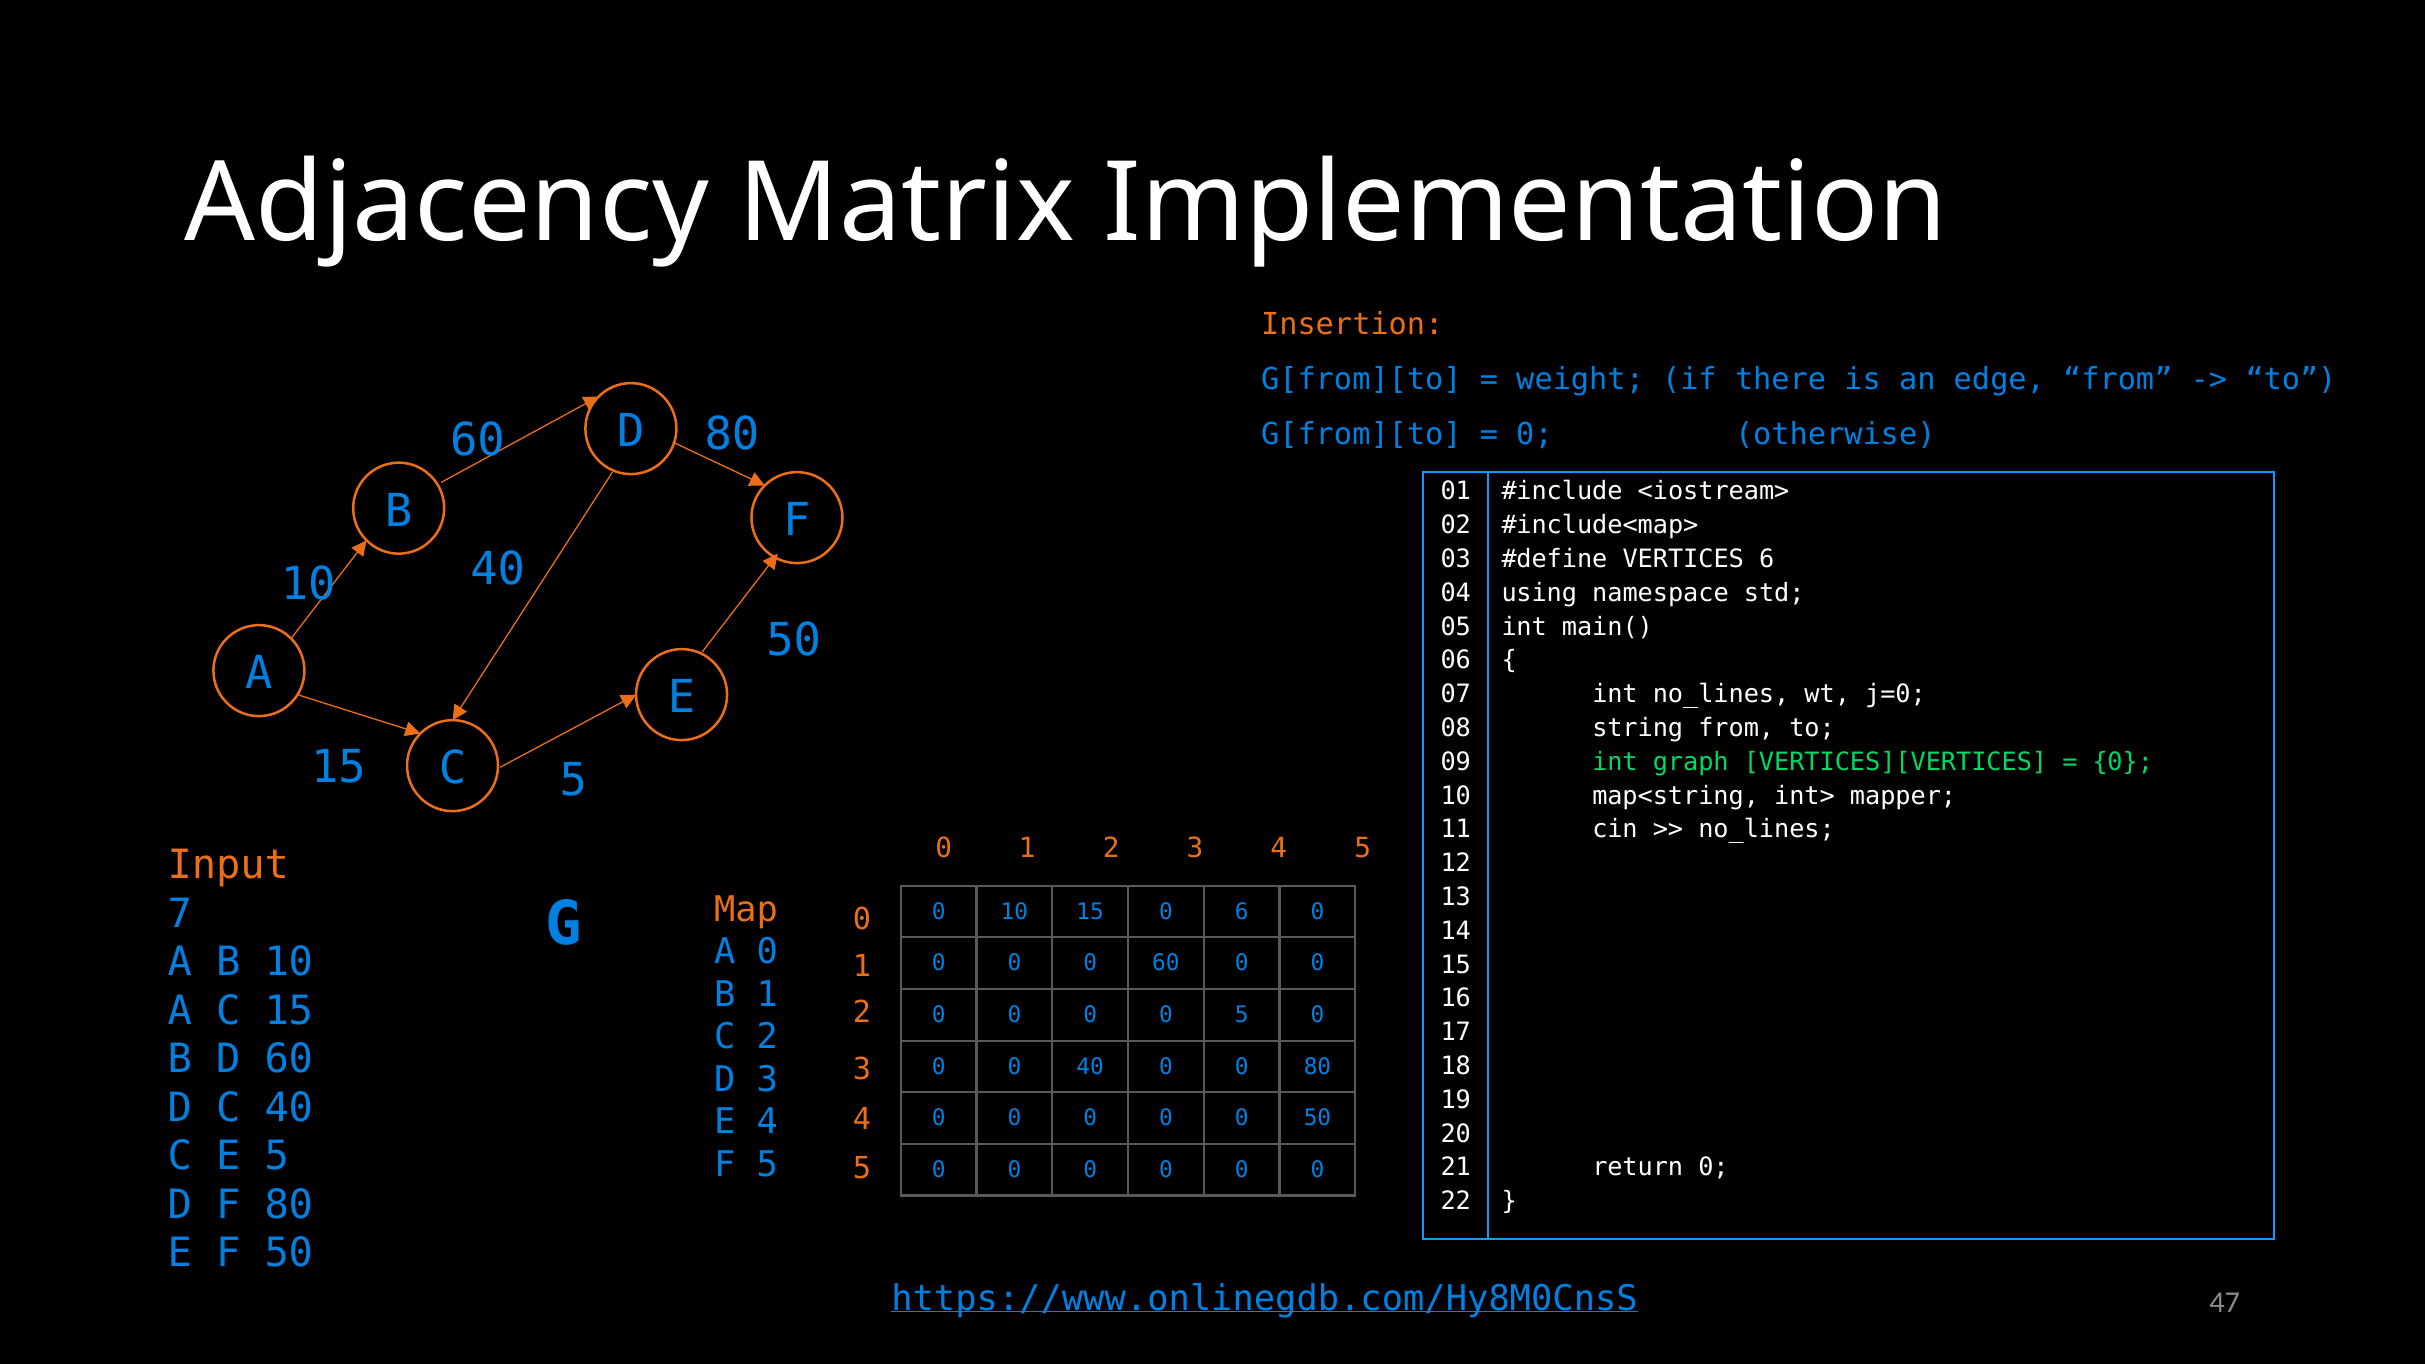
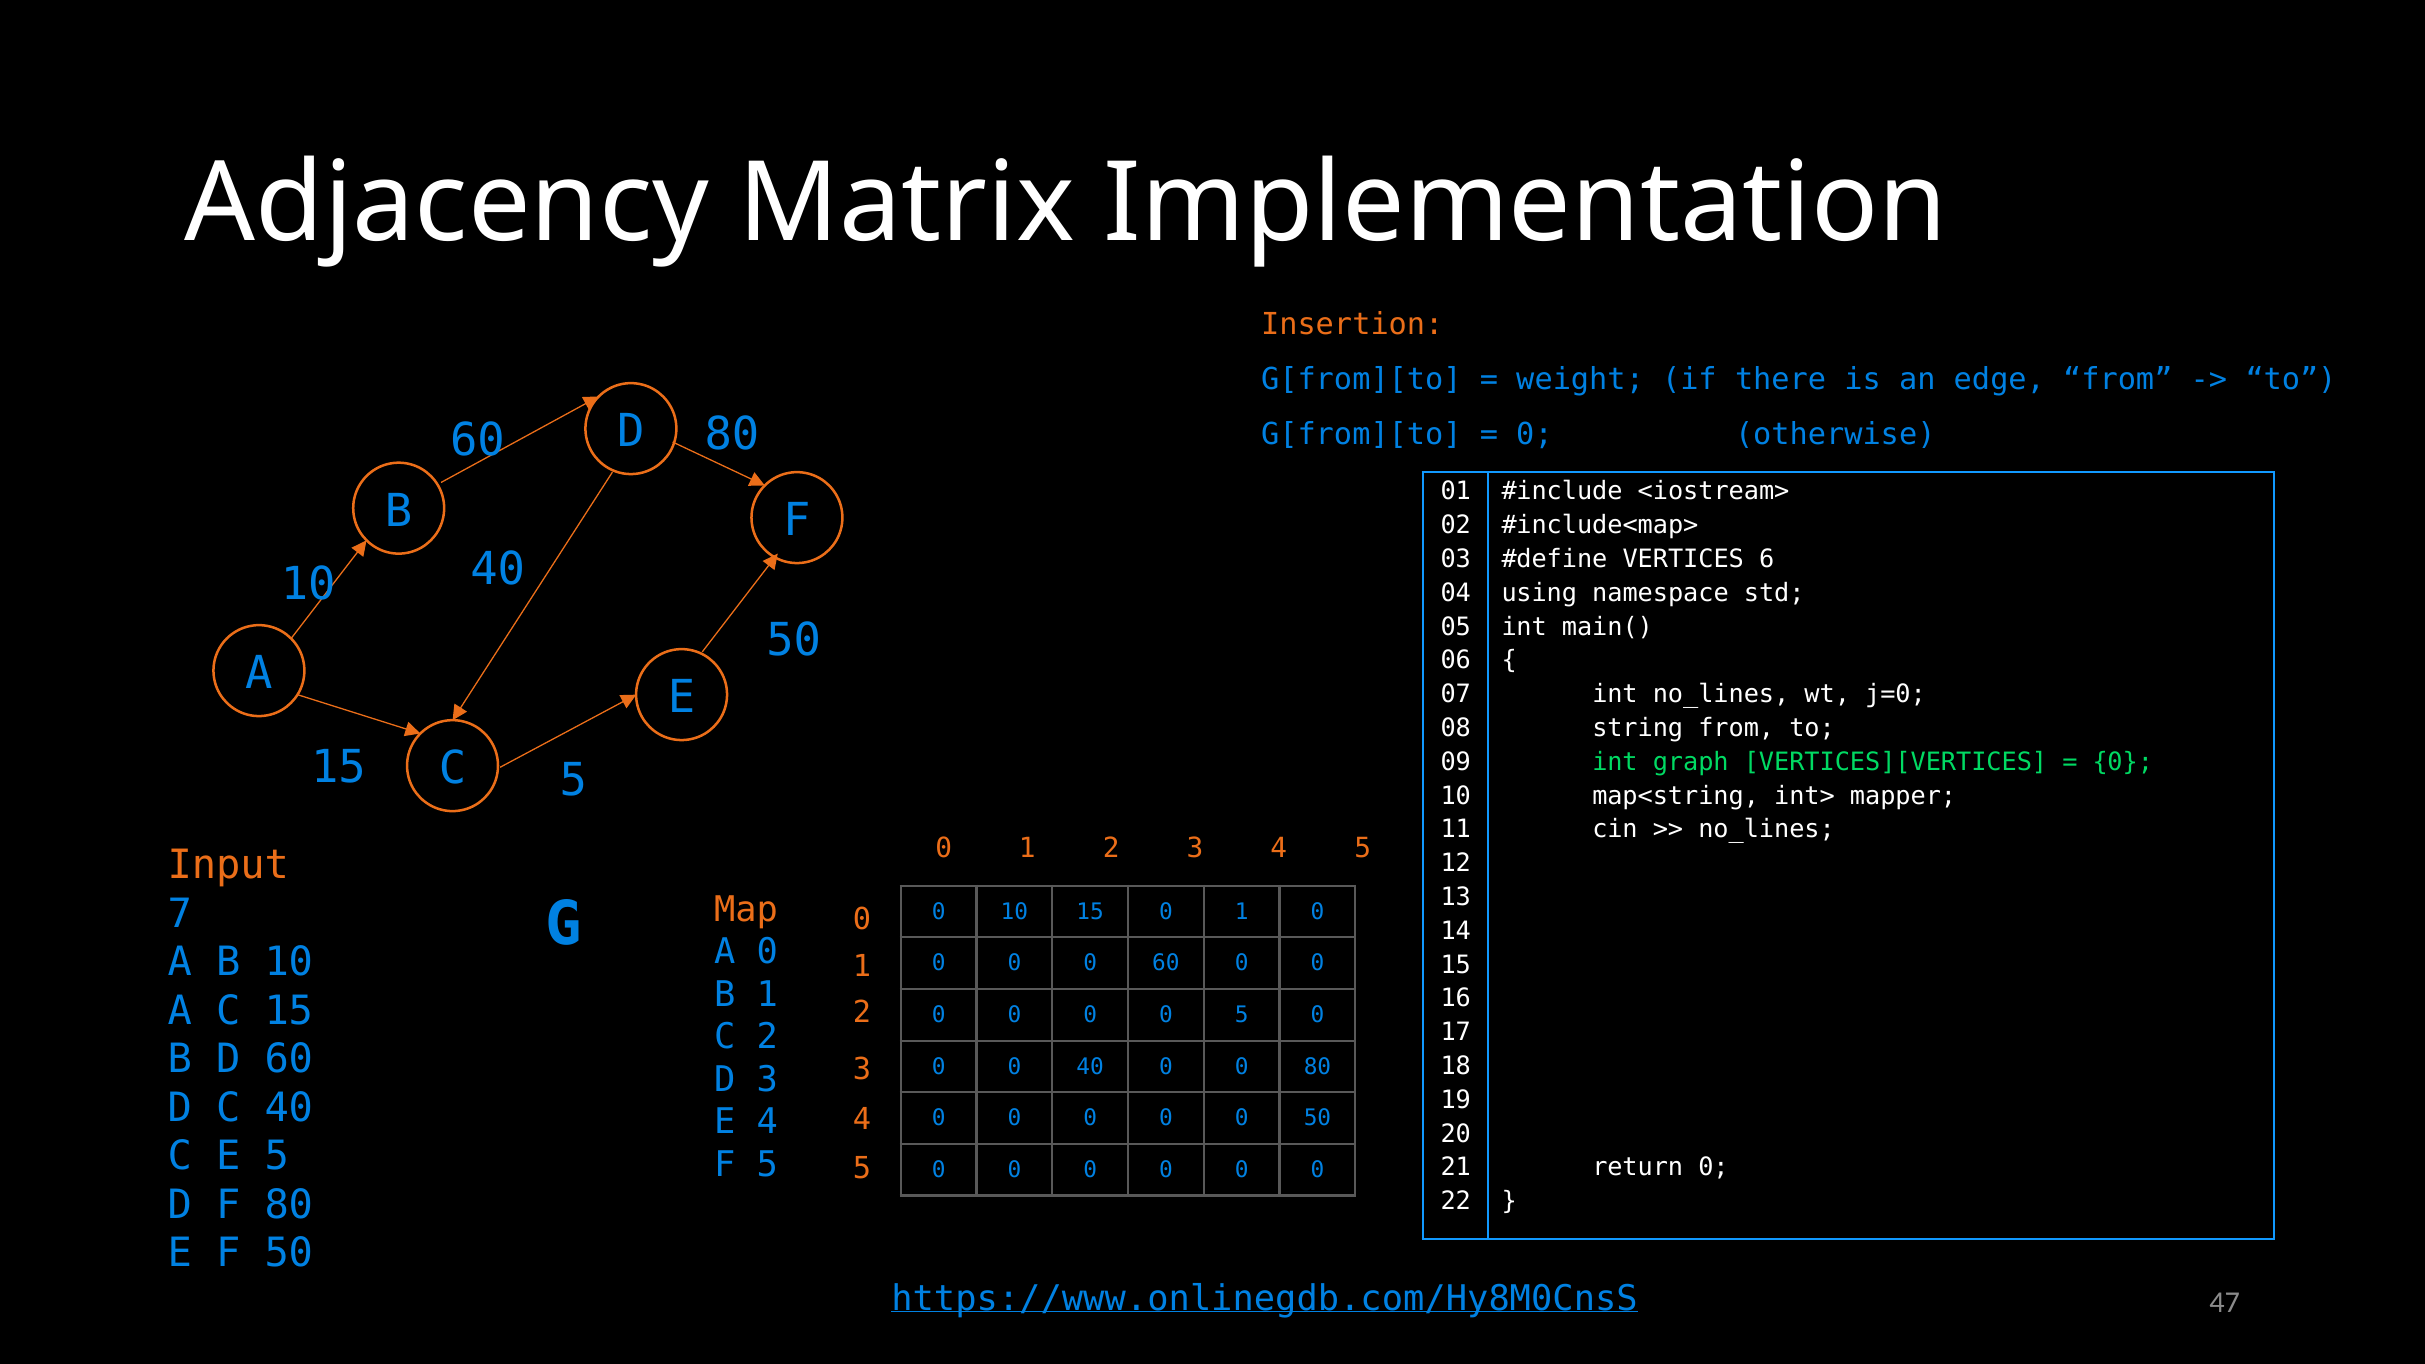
15 0 6: 6 -> 1
